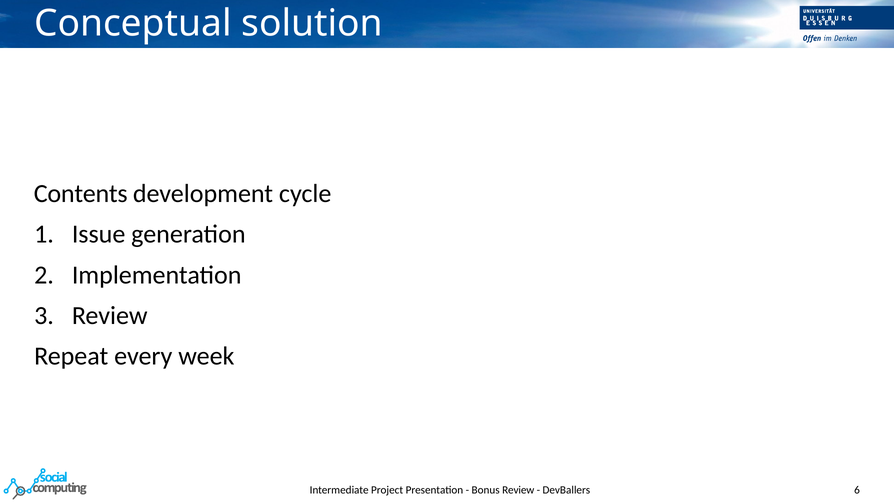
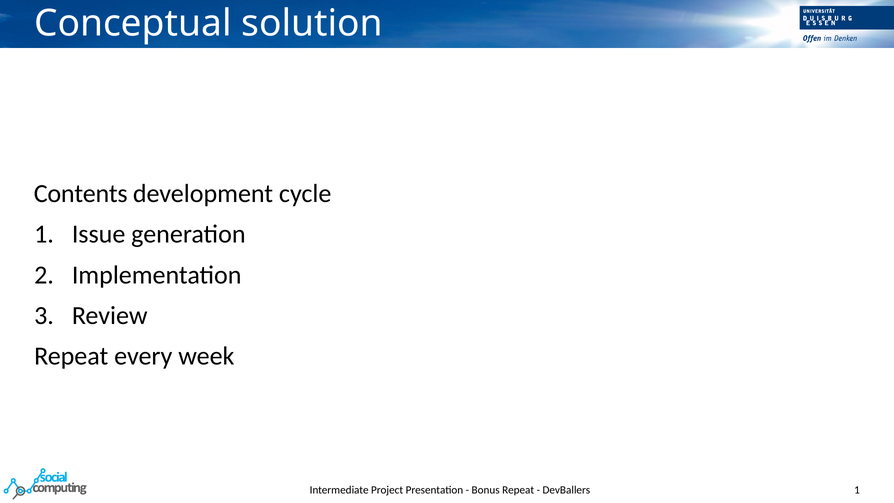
Bonus Review: Review -> Repeat
DevBallers 6: 6 -> 1
